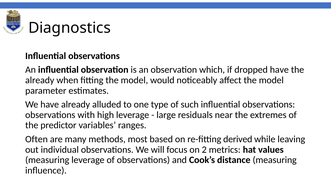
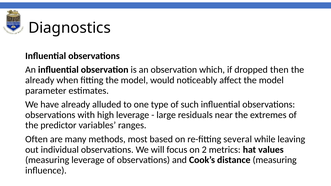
dropped have: have -> then
derived: derived -> several
